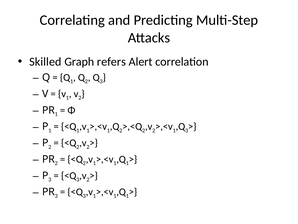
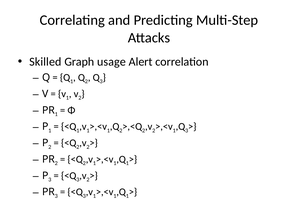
refers: refers -> usage
